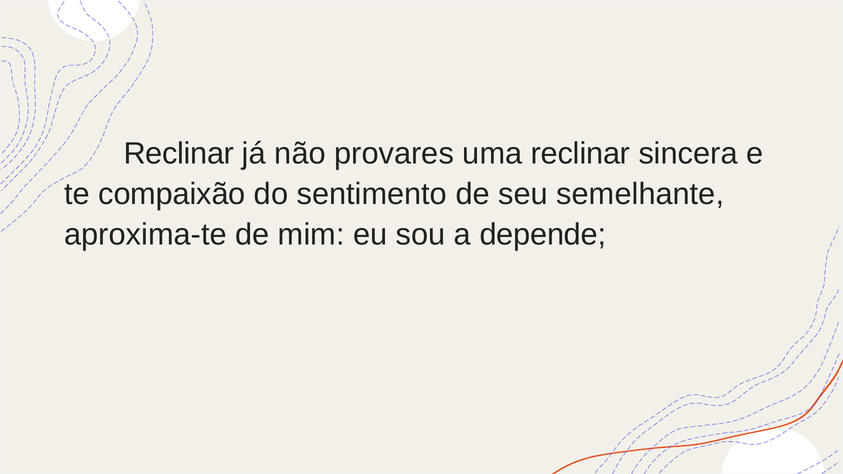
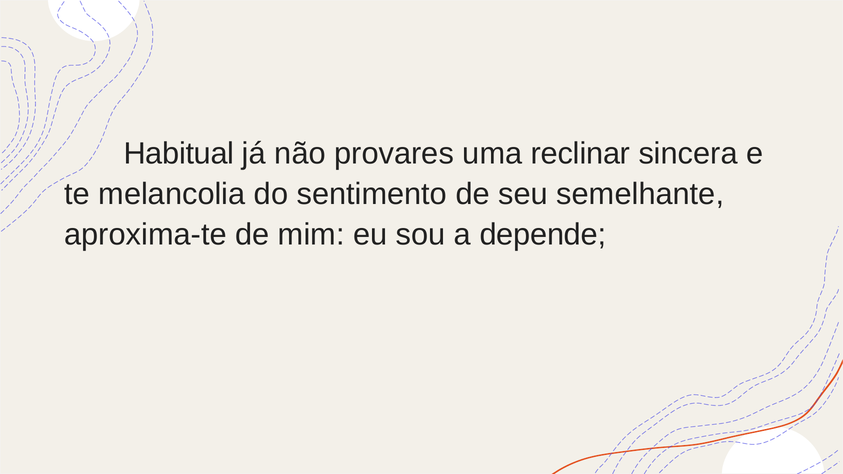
Reclinar at (179, 154): Reclinar -> Habitual
compaixão: compaixão -> melancolia
